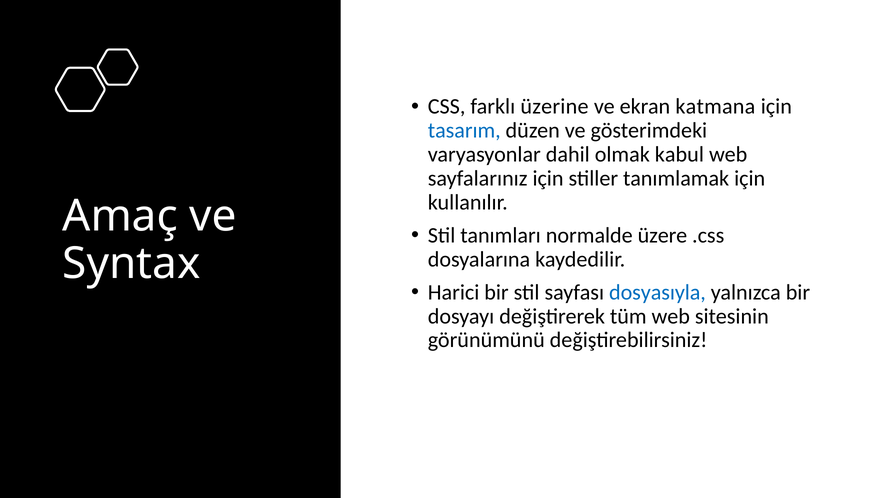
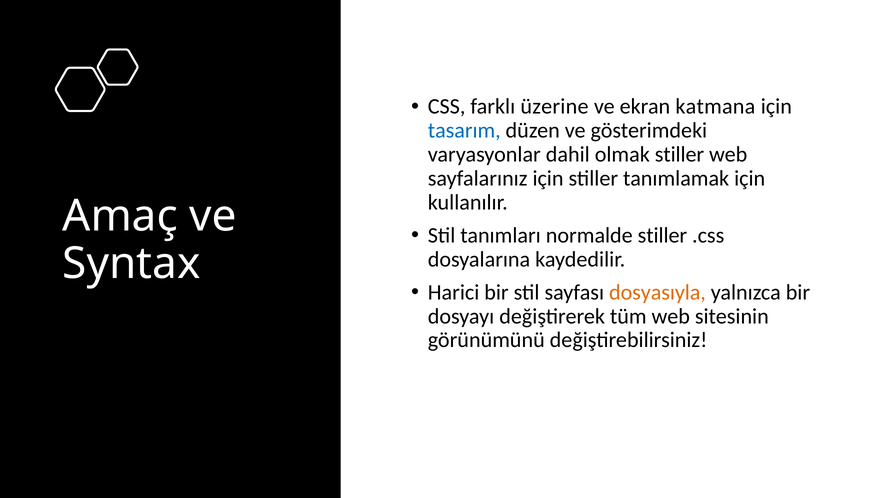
olmak kabul: kabul -> stiller
normalde üzere: üzere -> stiller
dosyasıyla colour: blue -> orange
